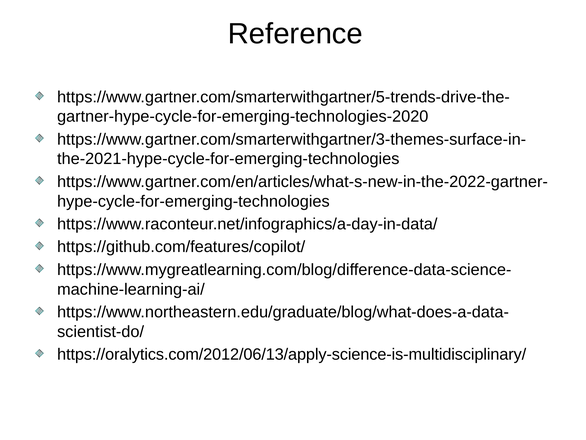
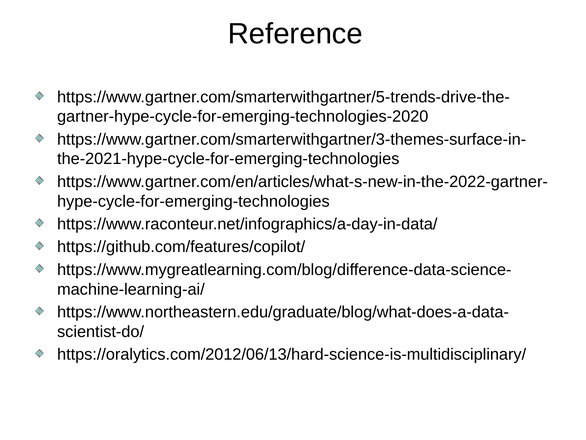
https://oralytics.com/2012/06/13/apply-science-is-multidisciplinary/: https://oralytics.com/2012/06/13/apply-science-is-multidisciplinary/ -> https://oralytics.com/2012/06/13/hard-science-is-multidisciplinary/
